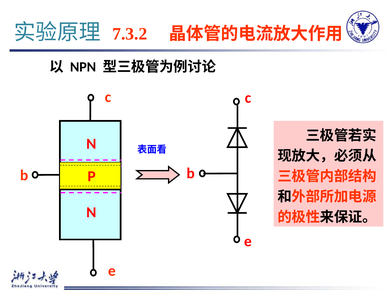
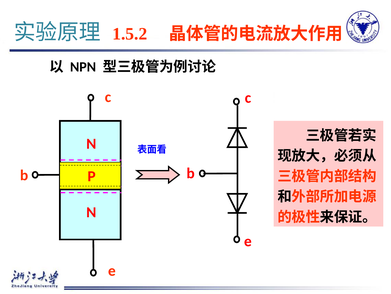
7.3.2: 7.3.2 -> 1.5.2
